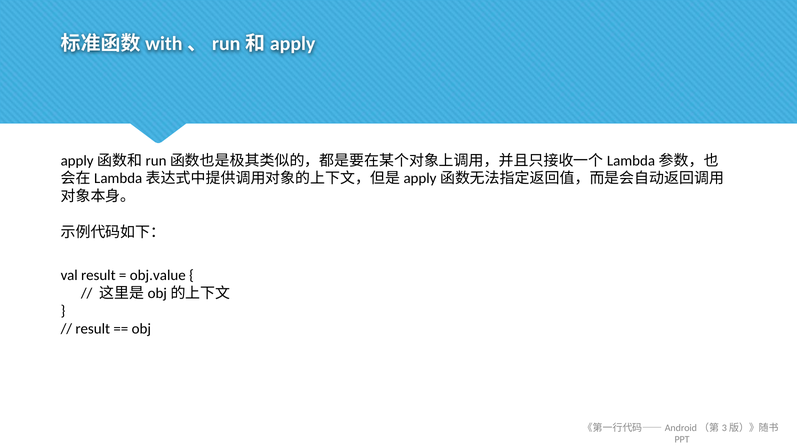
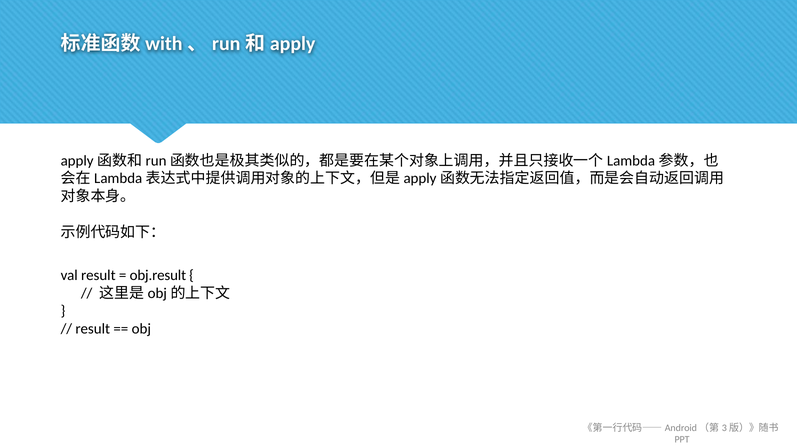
obj.value: obj.value -> obj.result
